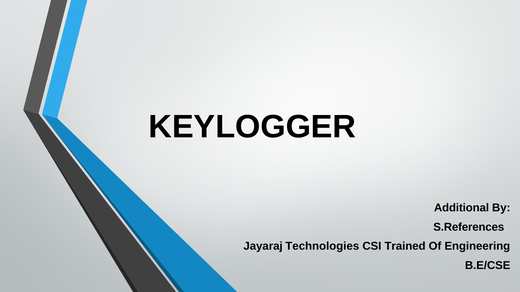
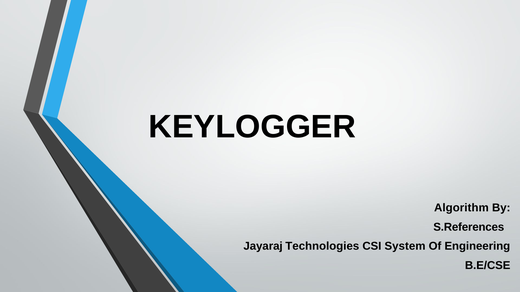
Additional: Additional -> Algorithm
Trained: Trained -> System
